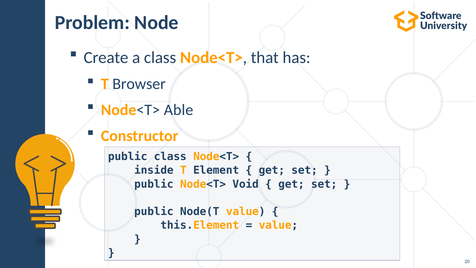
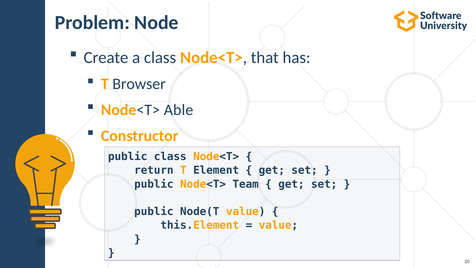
inside: inside -> return
Void: Void -> Team
